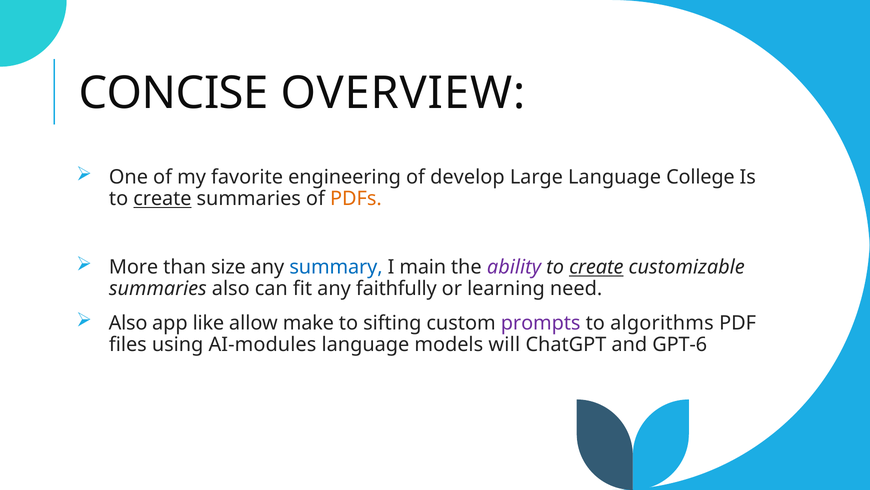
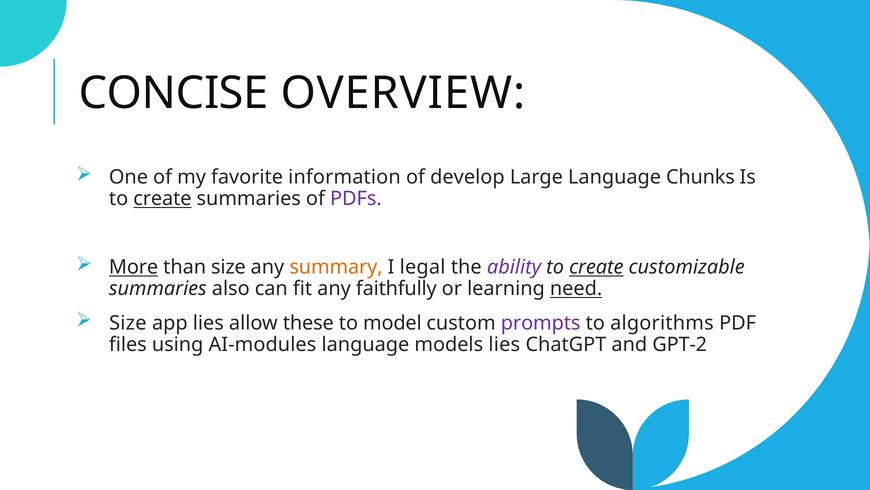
engineering: engineering -> information
College: College -> Chunks
PDFs colour: orange -> purple
More underline: none -> present
summary colour: blue -> orange
main: main -> legal
need underline: none -> present
Also at (128, 323): Also -> Size
app like: like -> lies
make: make -> these
sifting: sifting -> model
models will: will -> lies
GPT-6: GPT-6 -> GPT-2
